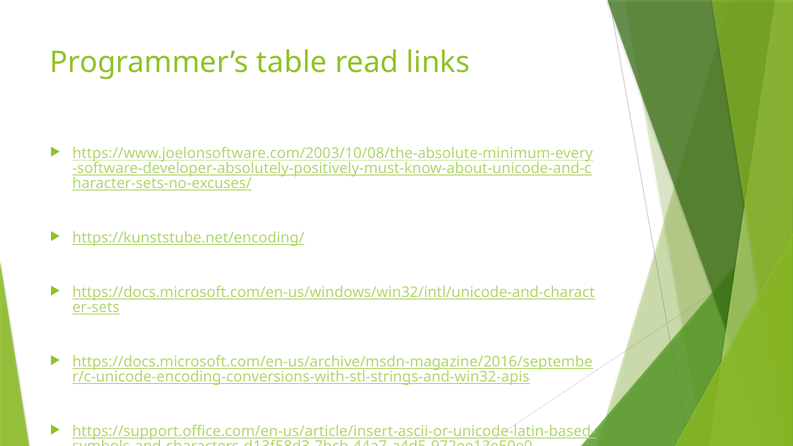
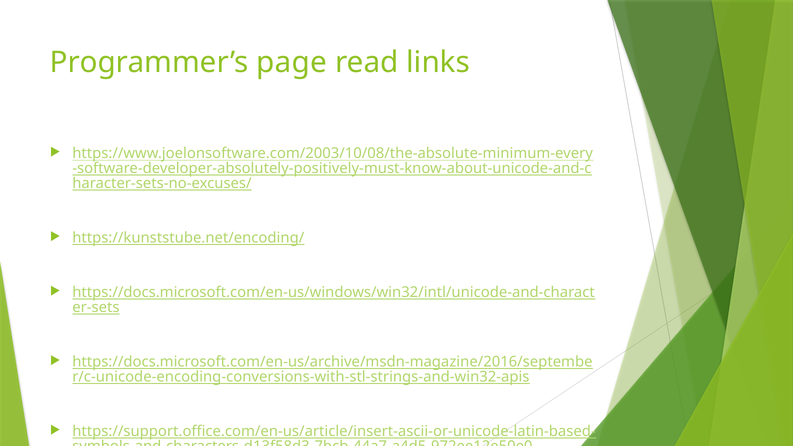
table: table -> page
